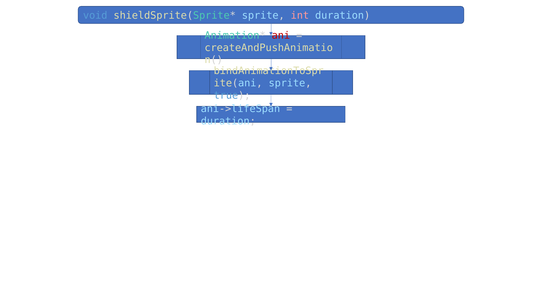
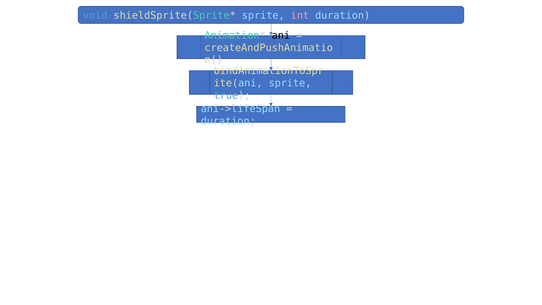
ani colour: red -> black
